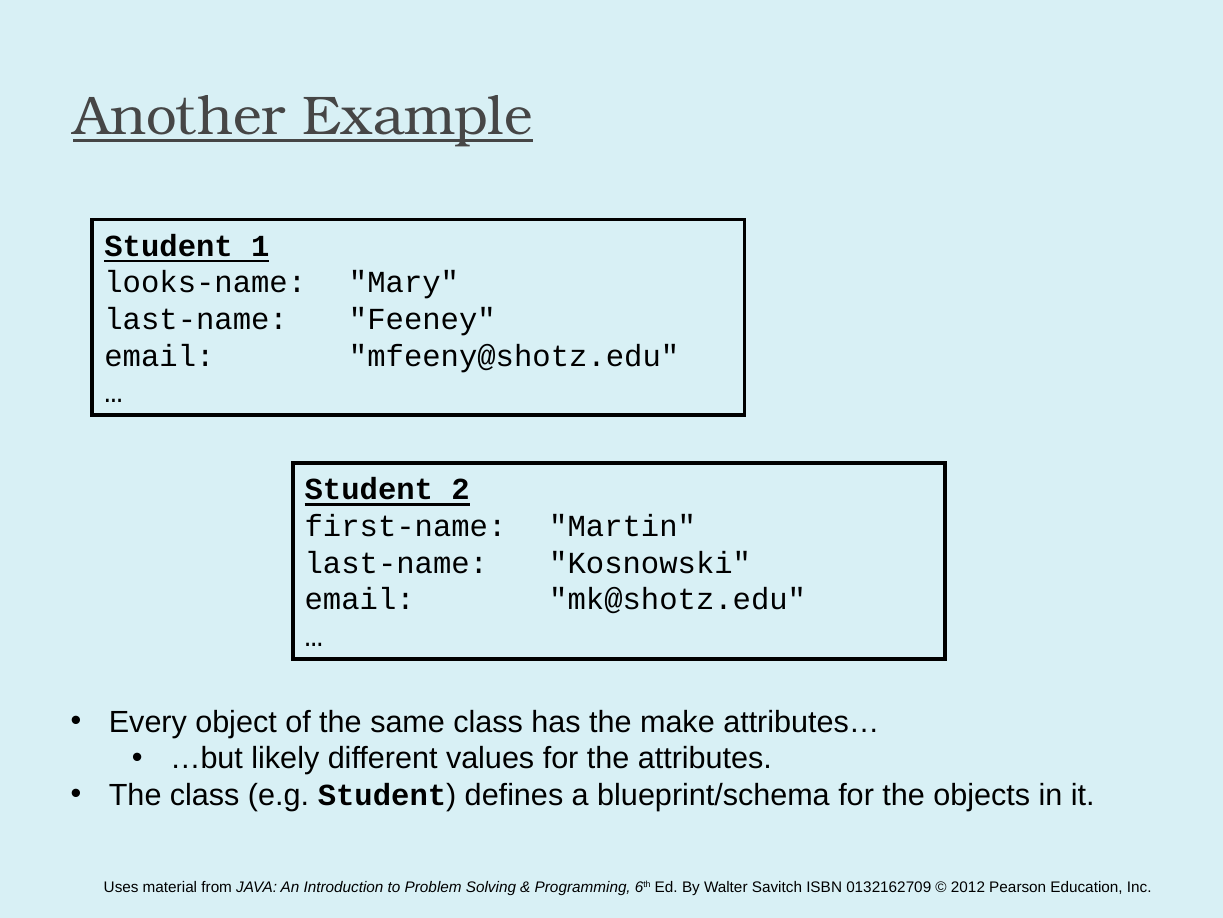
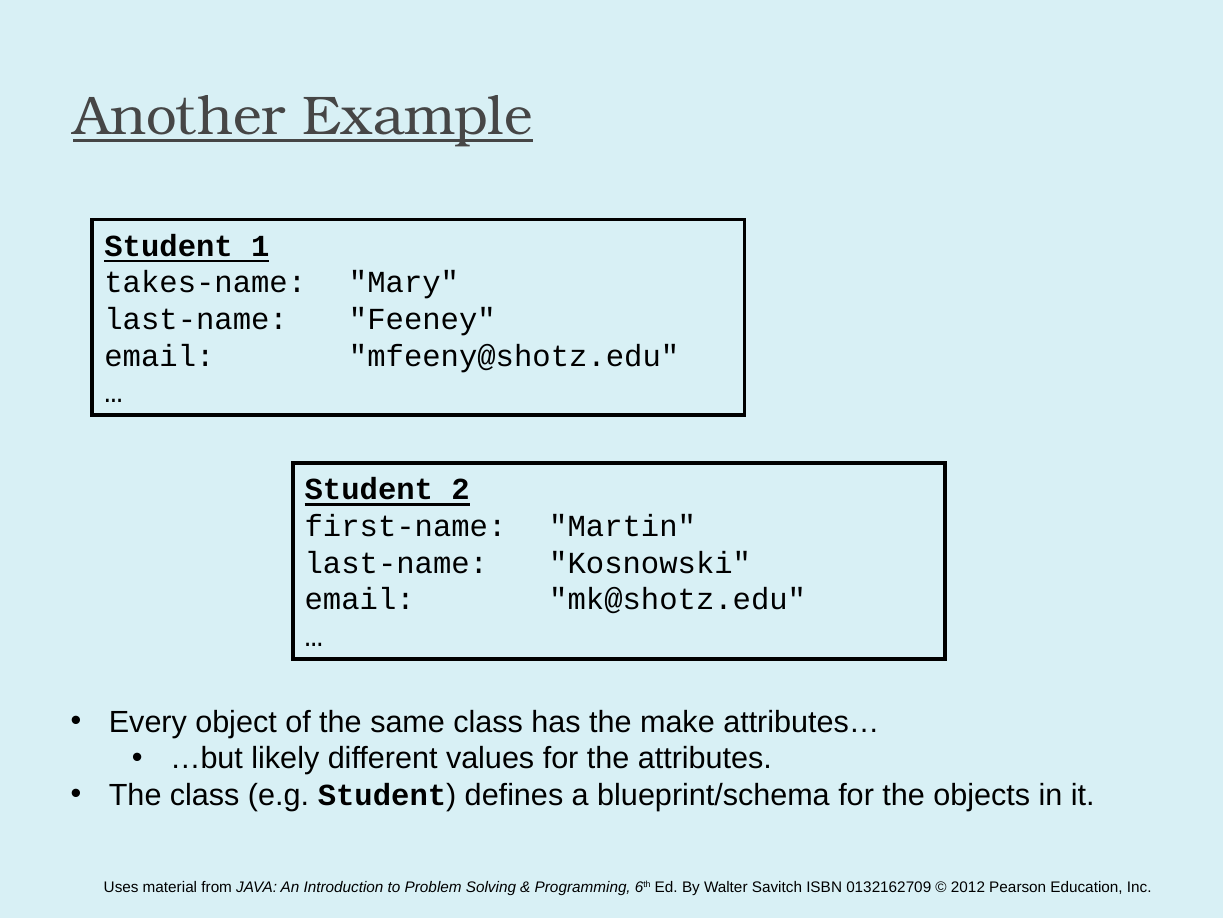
looks-name: looks-name -> takes-name
